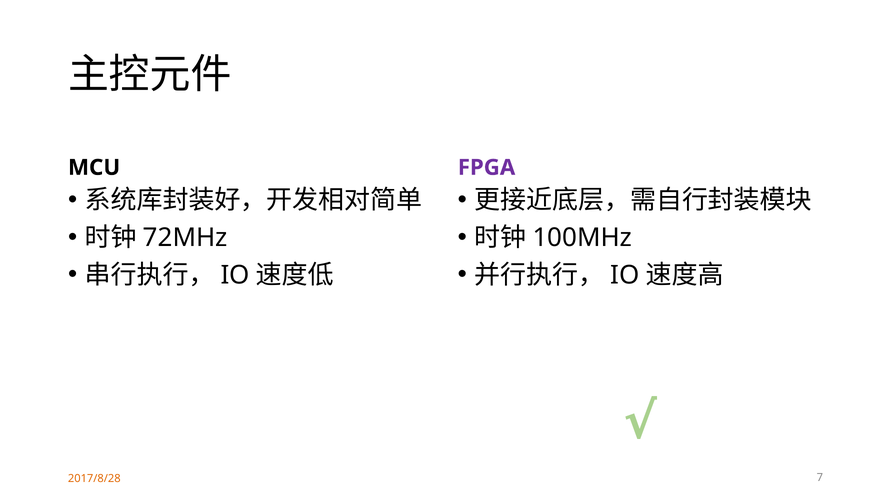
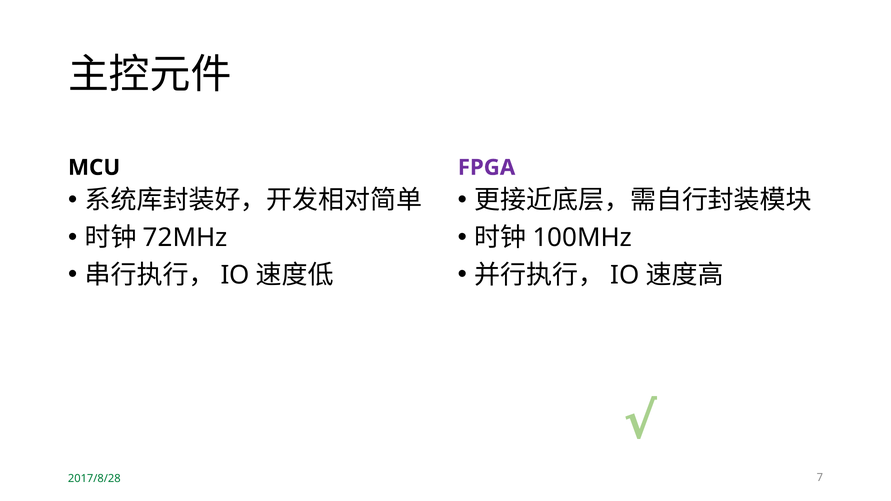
2017/8/28 colour: orange -> green
